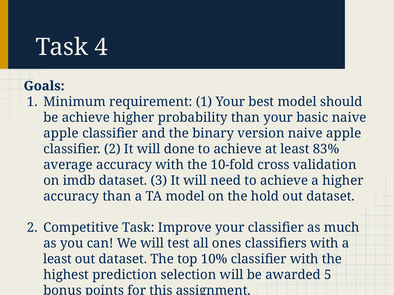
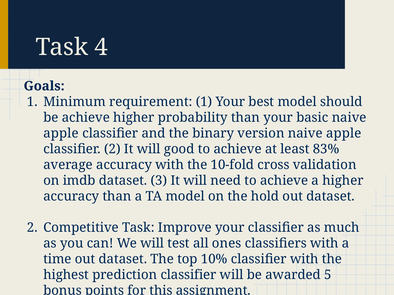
done: done -> good
least at (57, 260): least -> time
prediction selection: selection -> classifier
